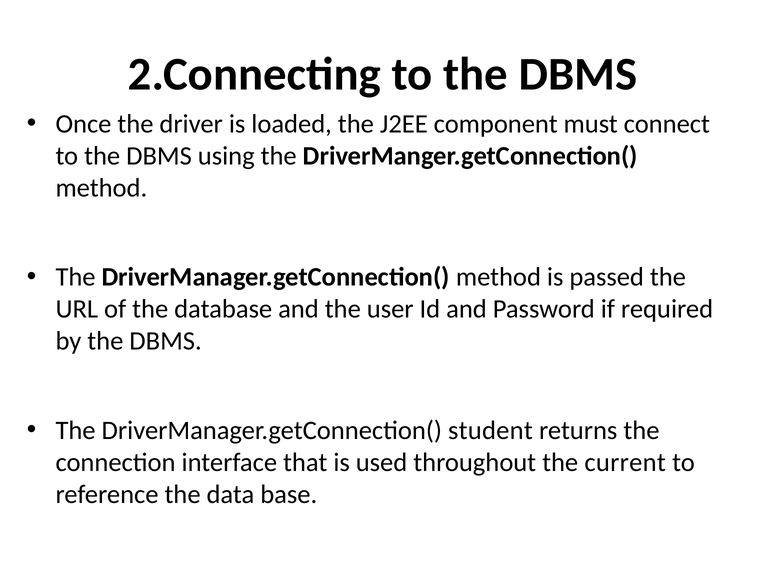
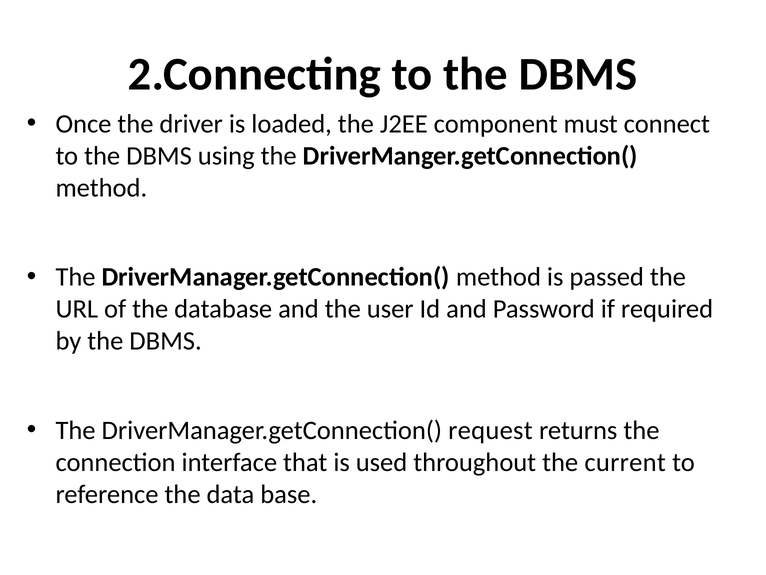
student: student -> request
